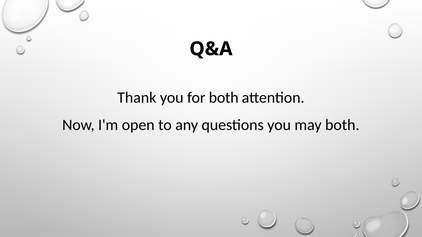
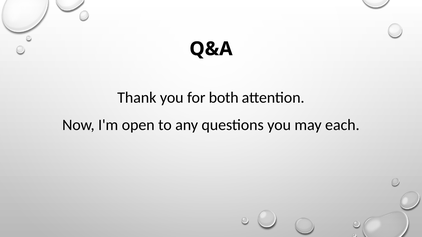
may both: both -> each
